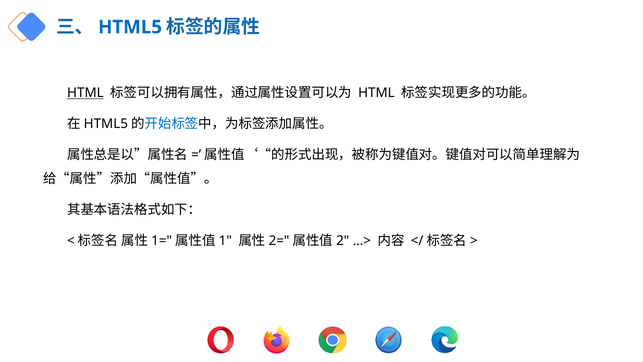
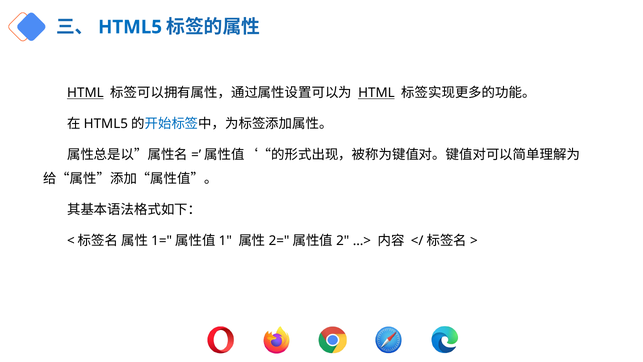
HTML at (376, 93) underline: none -> present
